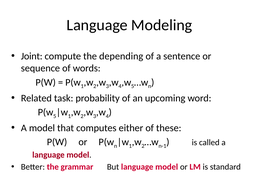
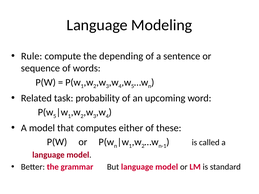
Joint: Joint -> Rule
